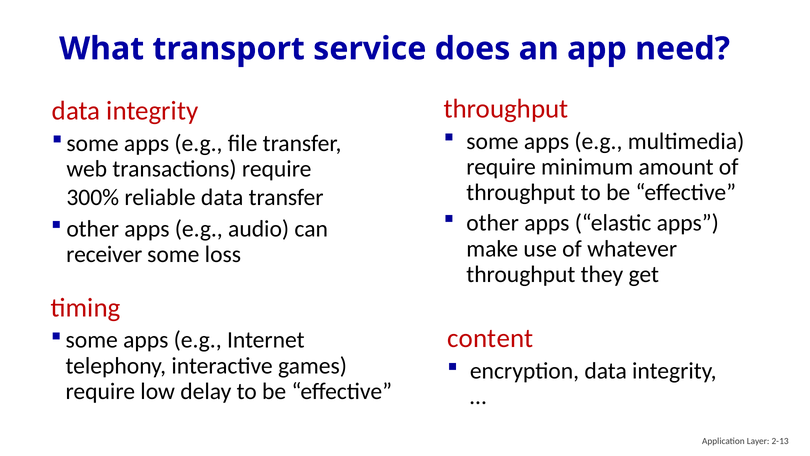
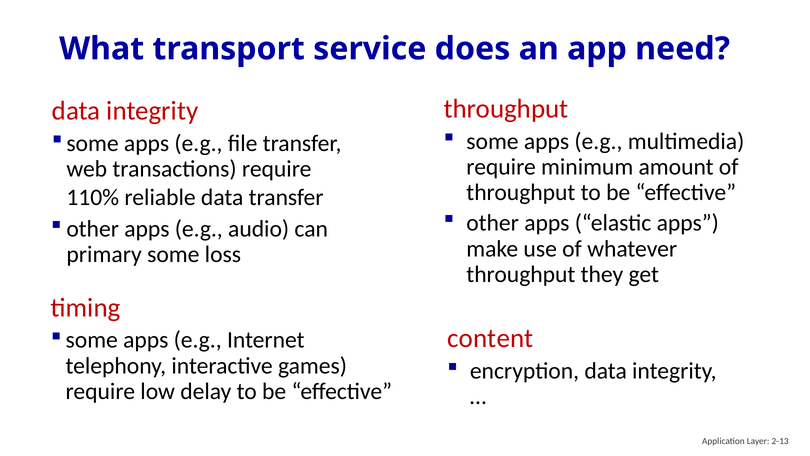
300%: 300% -> 110%
receiver: receiver -> primary
